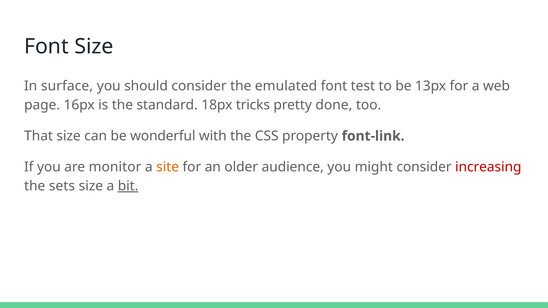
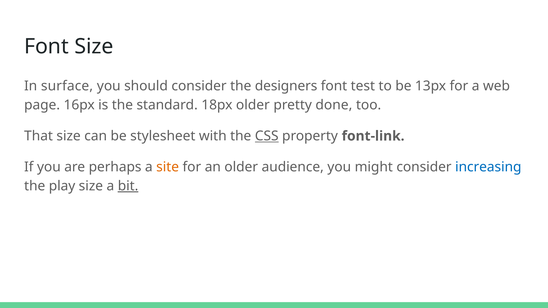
emulated: emulated -> designers
18px tricks: tricks -> older
wonderful: wonderful -> stylesheet
CSS underline: none -> present
monitor: monitor -> perhaps
increasing colour: red -> blue
sets: sets -> play
